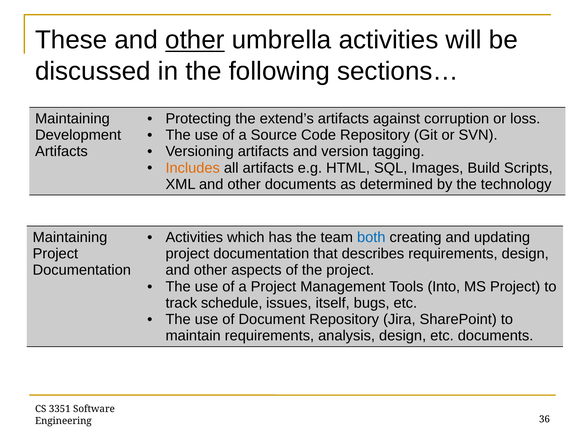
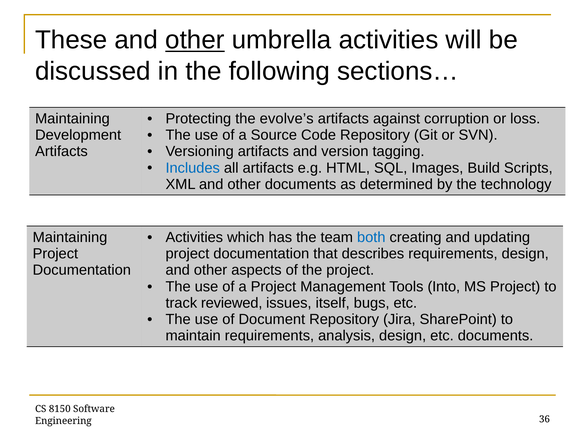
extend’s: extend’s -> evolve’s
Includes colour: orange -> blue
schedule: schedule -> reviewed
3351: 3351 -> 8150
